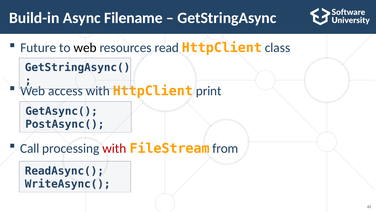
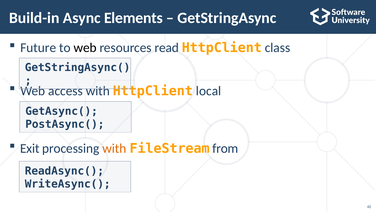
Filename: Filename -> Elements
print: print -> local
Call: Call -> Exit
with at (114, 148) colour: red -> orange
